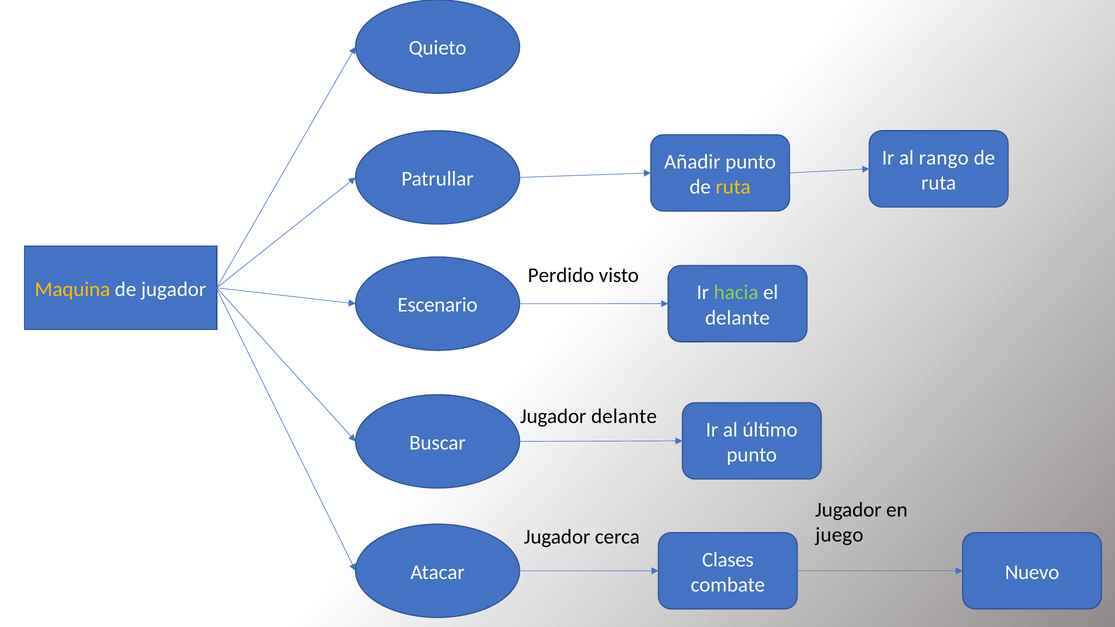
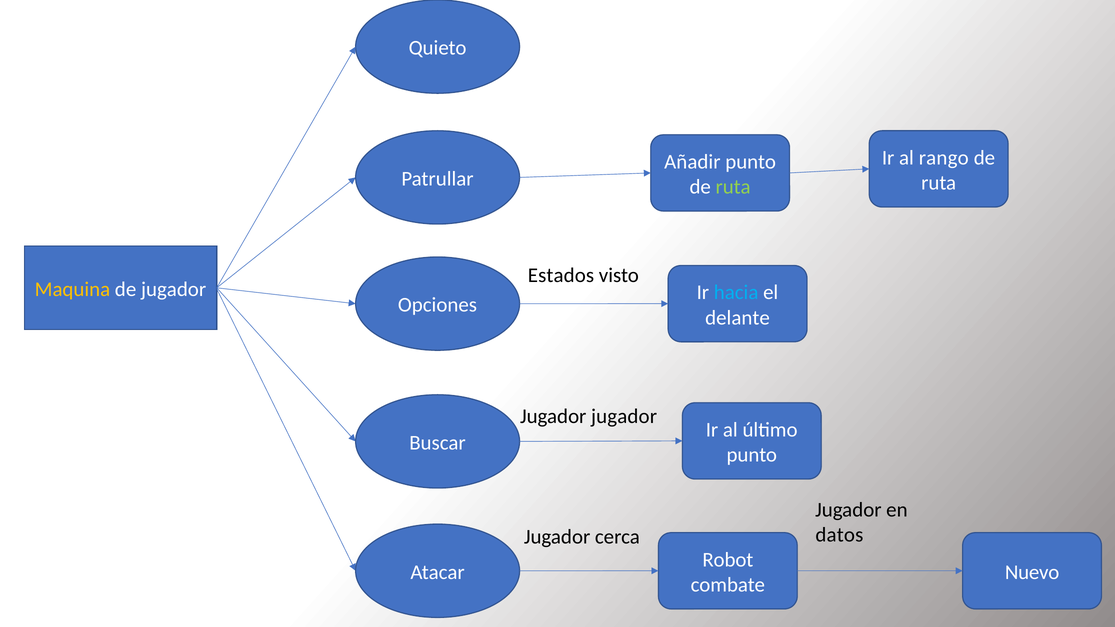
ruta at (733, 187) colour: yellow -> light green
Perdido: Perdido -> Estados
hacia colour: light green -> light blue
Escenario: Escenario -> Opciones
delante at (624, 416): delante -> jugador
juego: juego -> datos
Clases: Clases -> Robot
